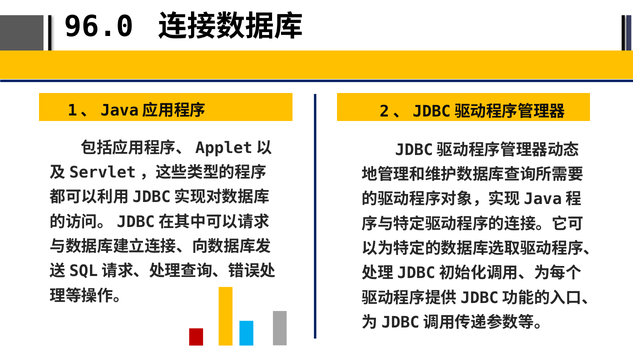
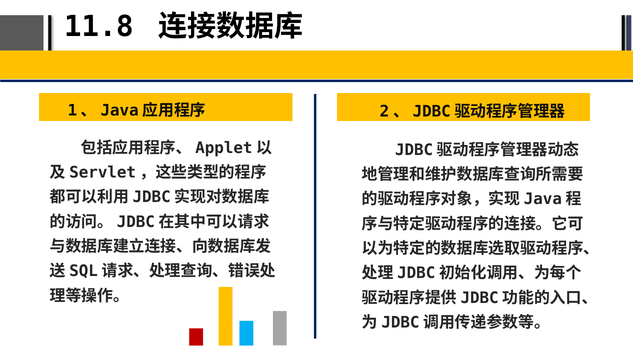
96.0: 96.0 -> 11.8
